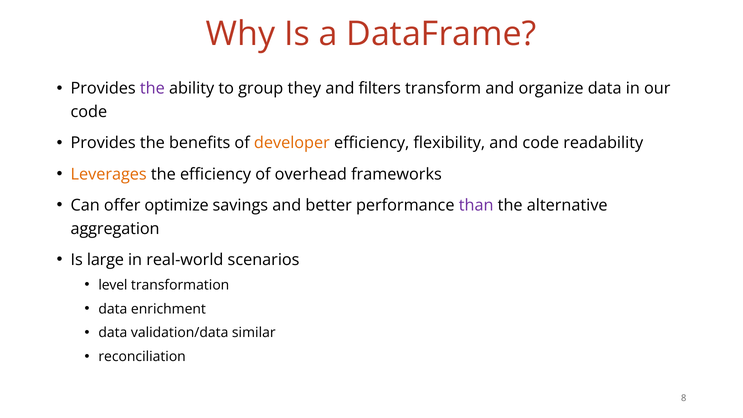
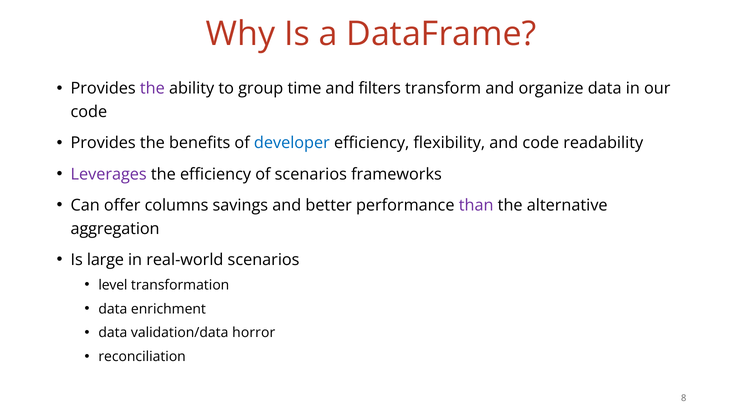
they: they -> time
developer colour: orange -> blue
Leverages colour: orange -> purple
of overhead: overhead -> scenarios
optimize: optimize -> columns
similar: similar -> horror
